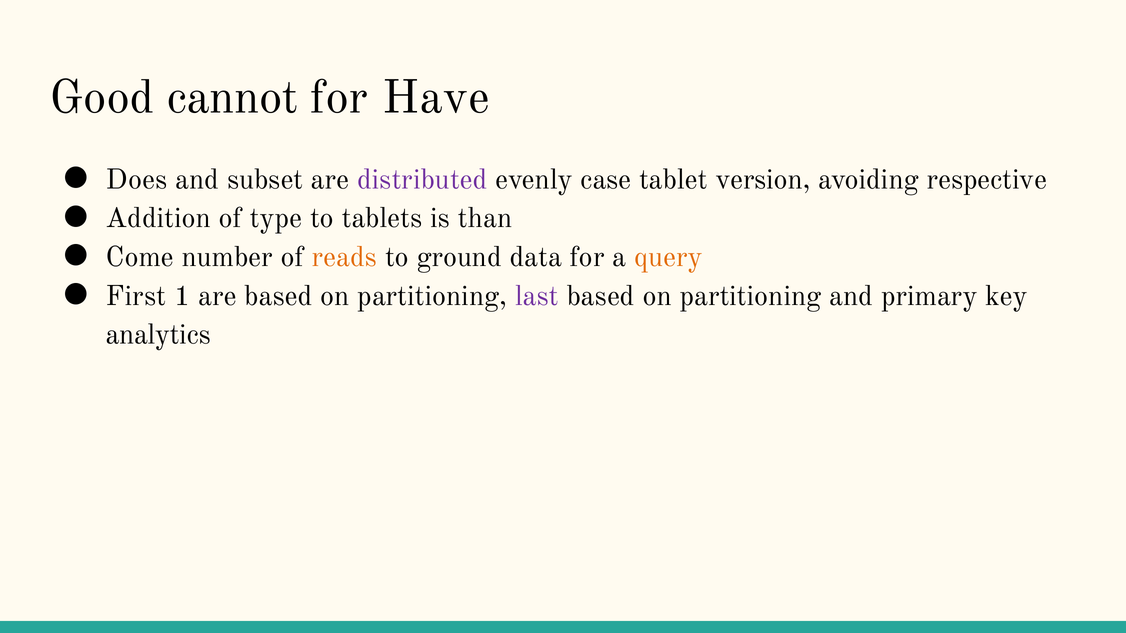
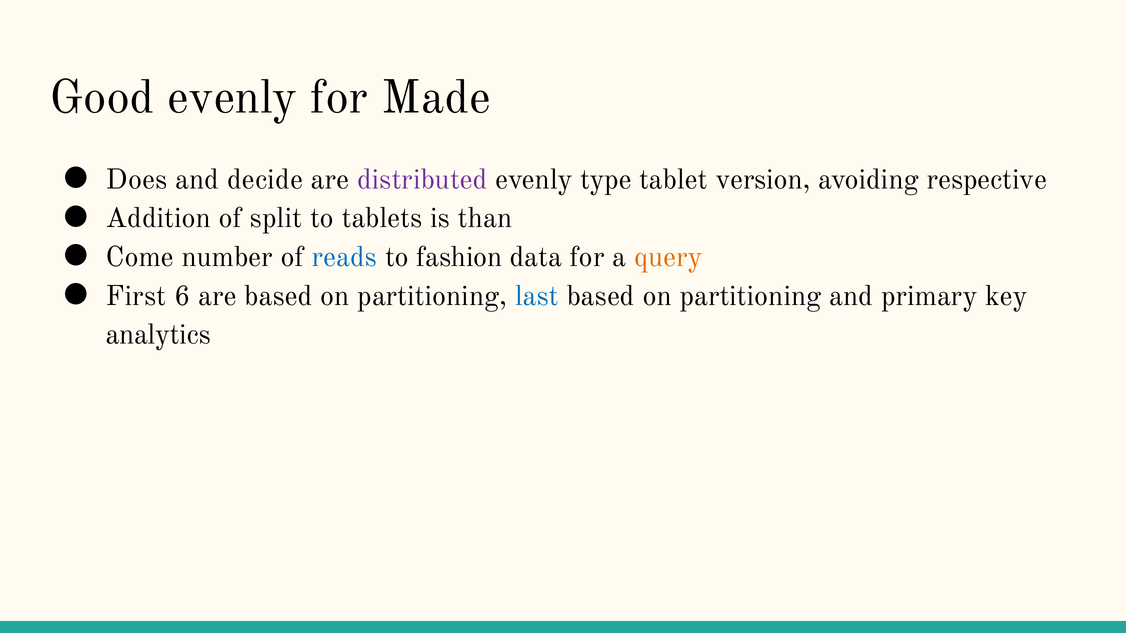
Good cannot: cannot -> evenly
Have: Have -> Made
subset: subset -> decide
case: case -> type
type: type -> split
reads colour: orange -> blue
ground: ground -> fashion
1: 1 -> 6
last colour: purple -> blue
